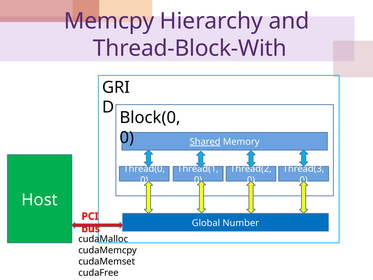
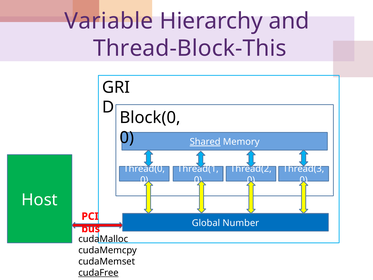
Memcpy: Memcpy -> Variable
Thread-Block-With: Thread-Block-With -> Thread-Block-This
cudaFree underline: none -> present
